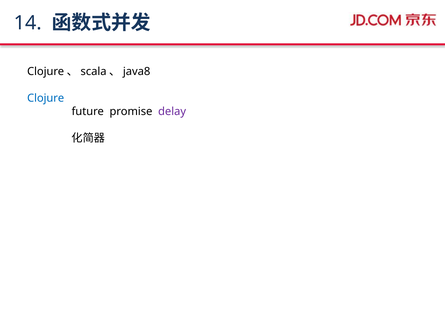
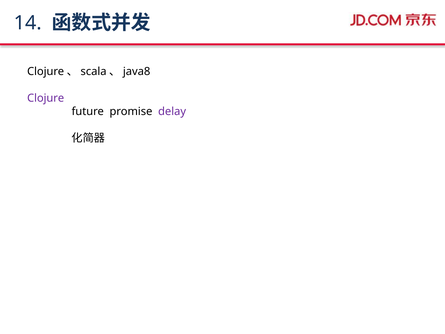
Clojure colour: blue -> purple
